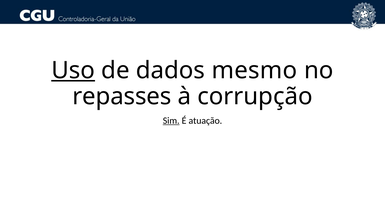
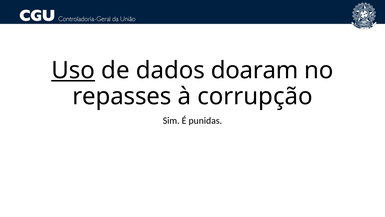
mesmo: mesmo -> doaram
Sim underline: present -> none
atuação: atuação -> punidas
